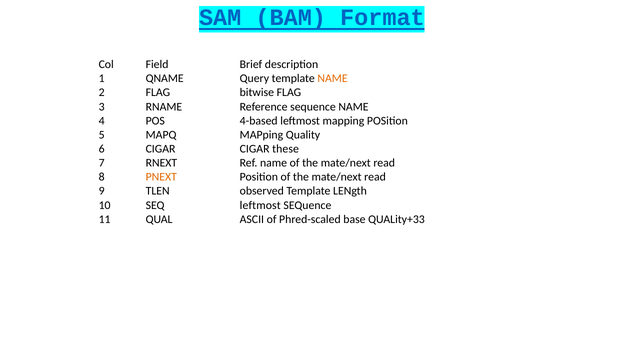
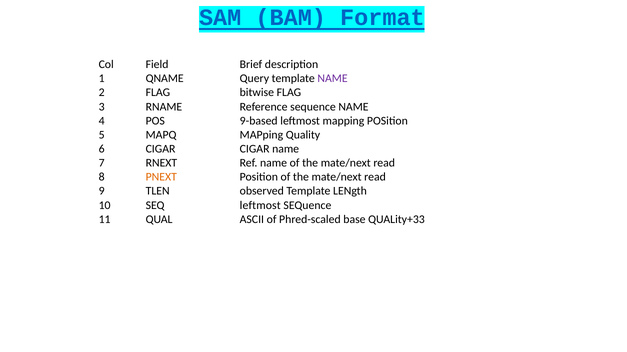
NAME at (333, 79) colour: orange -> purple
4-based: 4-based -> 9-based
CIGAR these: these -> name
